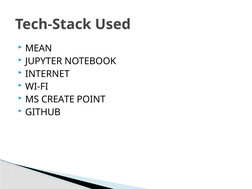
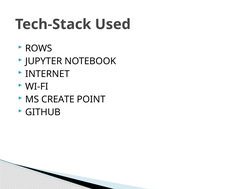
MEAN: MEAN -> ROWS
